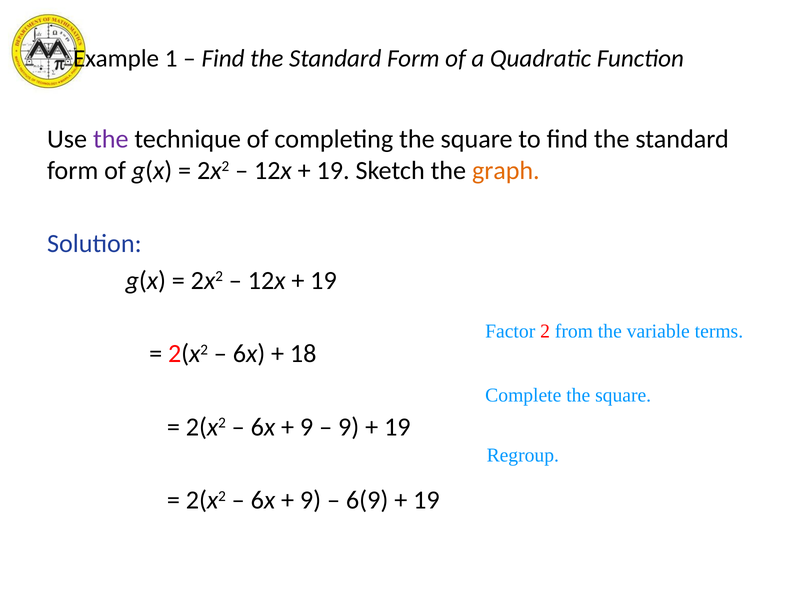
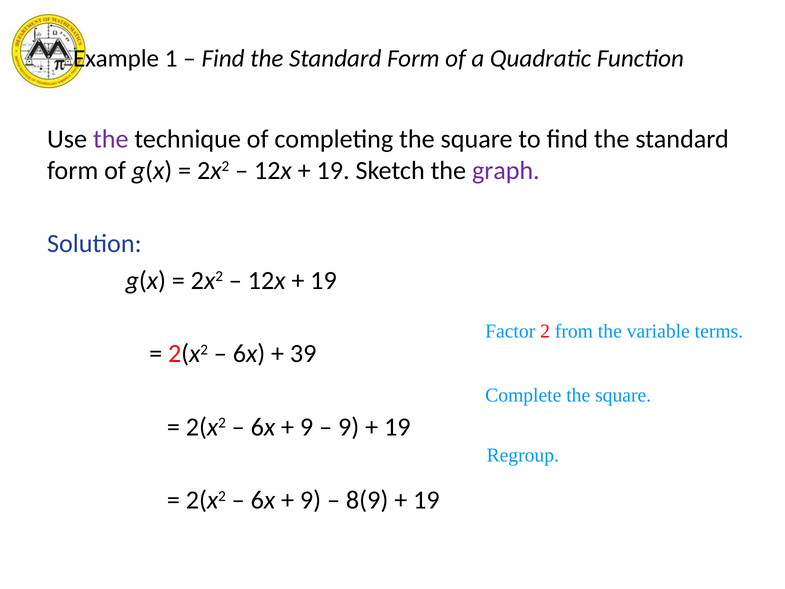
graph colour: orange -> purple
18: 18 -> 39
6(9: 6(9 -> 8(9
